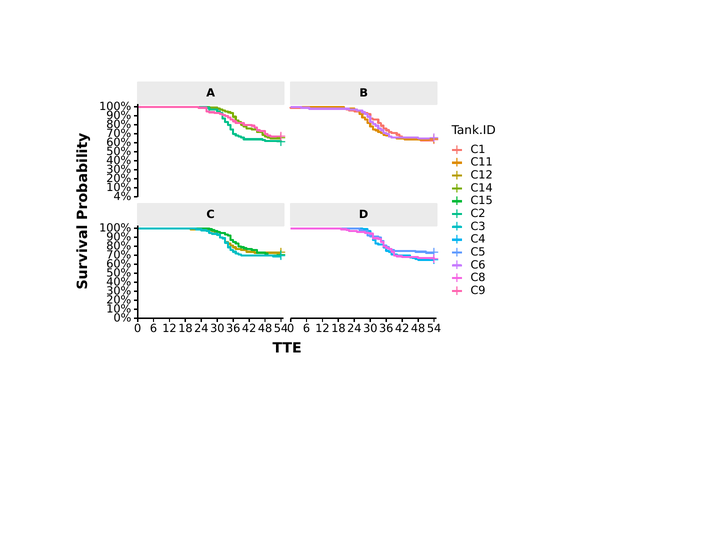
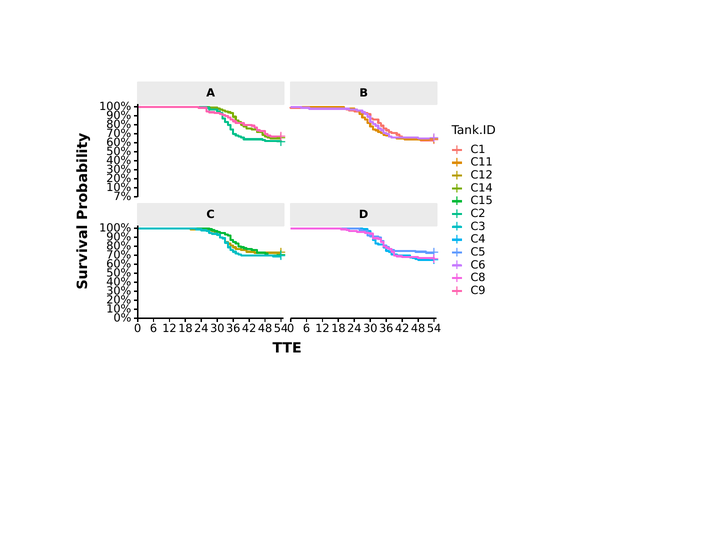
4%: 4% -> 7%
